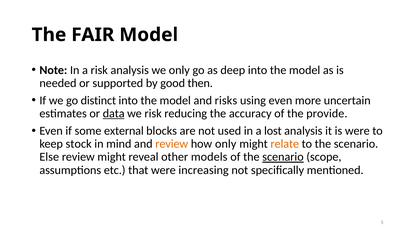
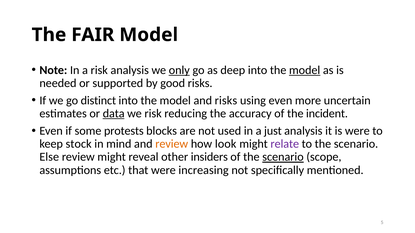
only at (179, 70) underline: none -> present
model at (305, 70) underline: none -> present
good then: then -> risks
provide: provide -> incident
external: external -> protests
lost: lost -> just
how only: only -> look
relate colour: orange -> purple
models: models -> insiders
